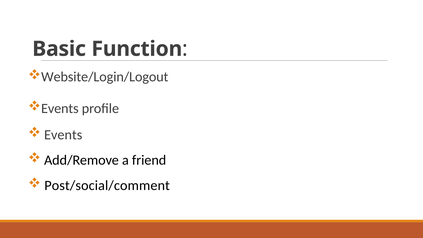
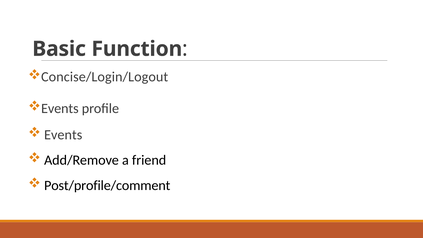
Website/Login/Logout: Website/Login/Logout -> Concise/Login/Logout
Post/social/comment: Post/social/comment -> Post/profile/comment
